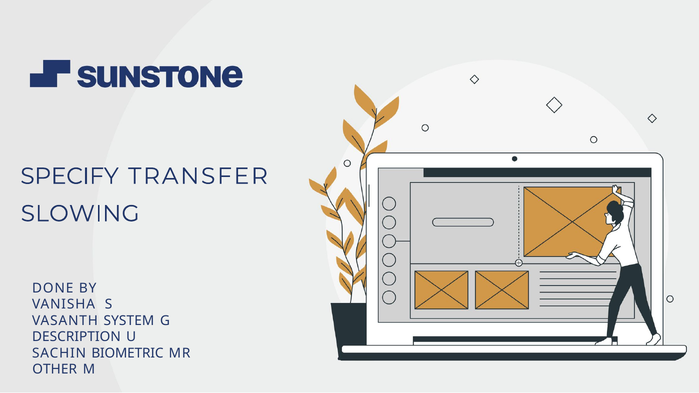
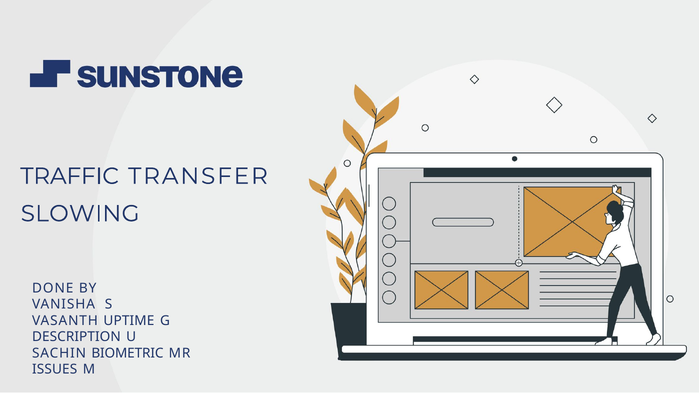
SPECIFY: SPECIFY -> TRAFFIC
SYSTEM: SYSTEM -> UPTIME
OTHER: OTHER -> ISSUES
